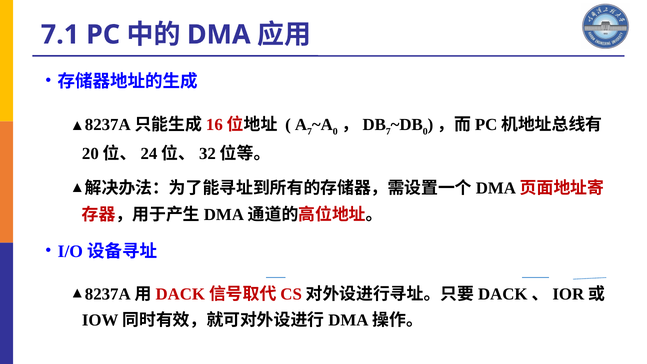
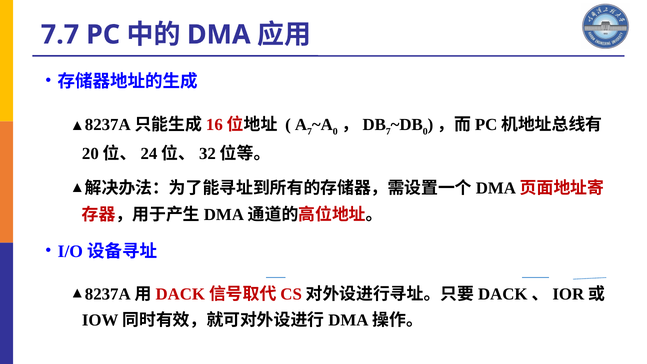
7.1: 7.1 -> 7.7
